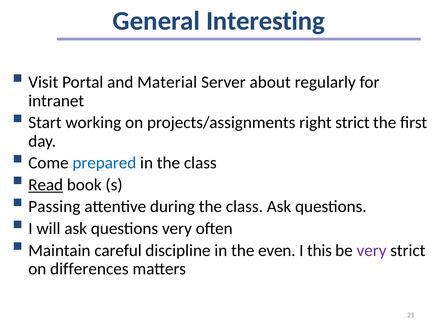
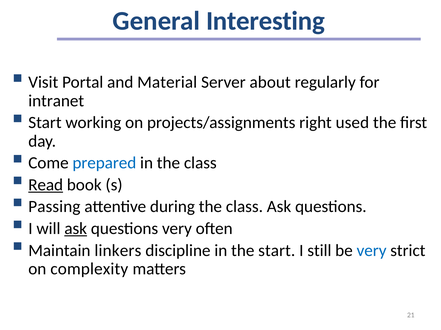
right strict: strict -> used
ask at (76, 229) underline: none -> present
careful: careful -> linkers
the even: even -> start
this: this -> still
very at (372, 251) colour: purple -> blue
differences: differences -> complexity
